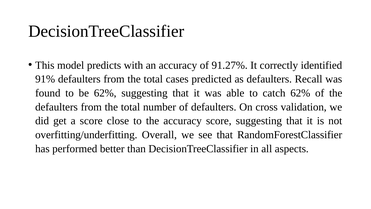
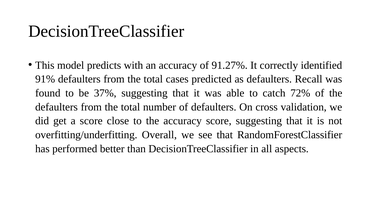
be 62%: 62% -> 37%
catch 62%: 62% -> 72%
